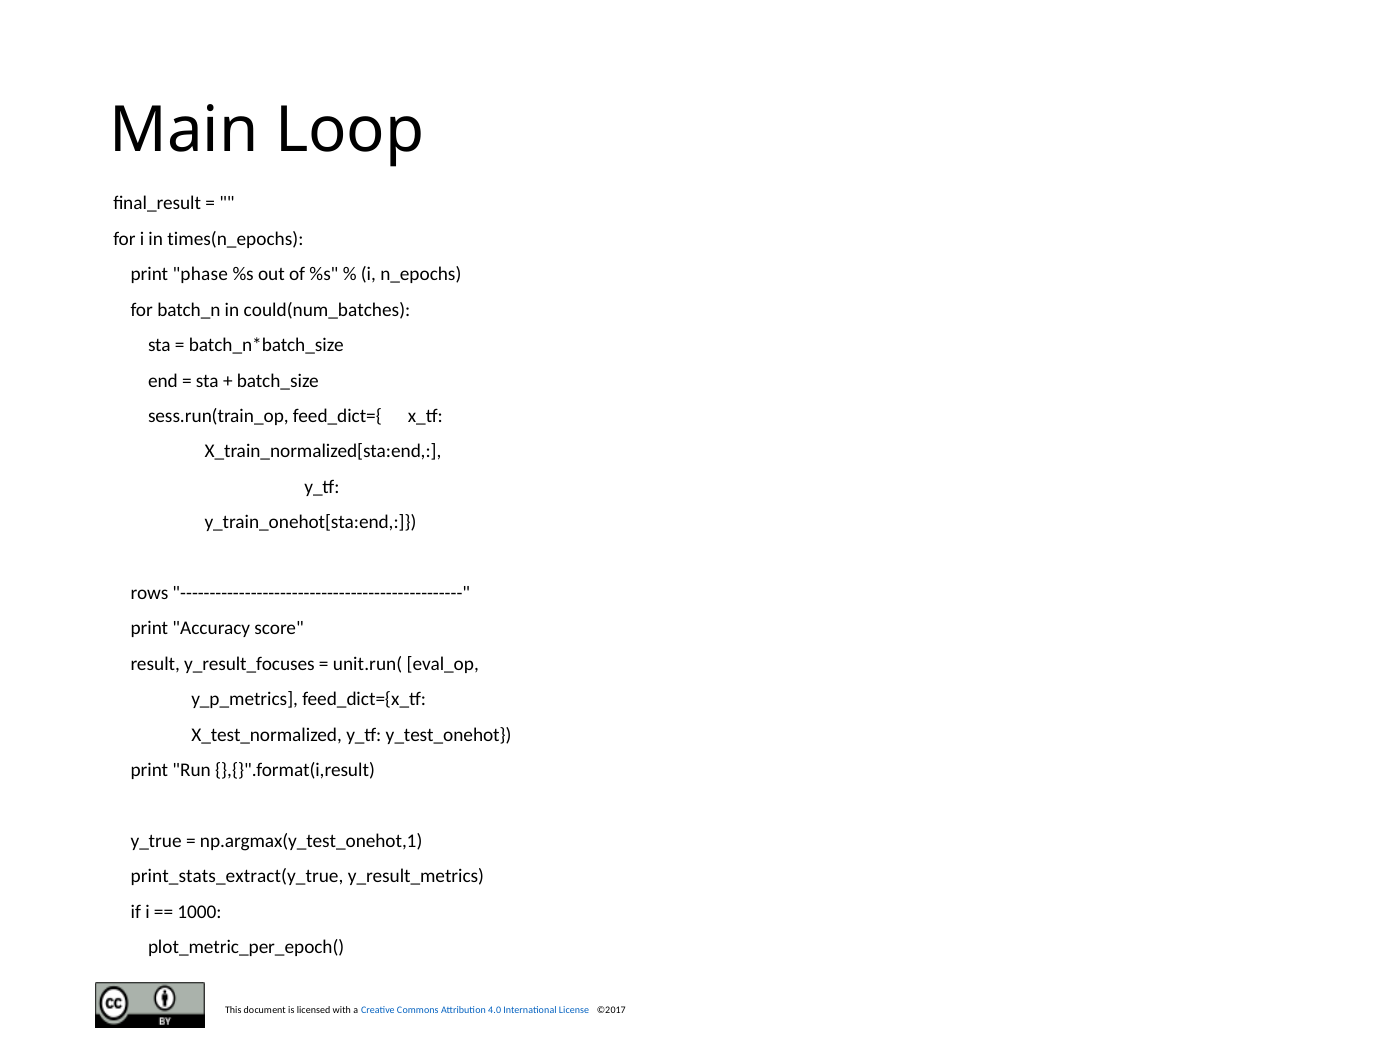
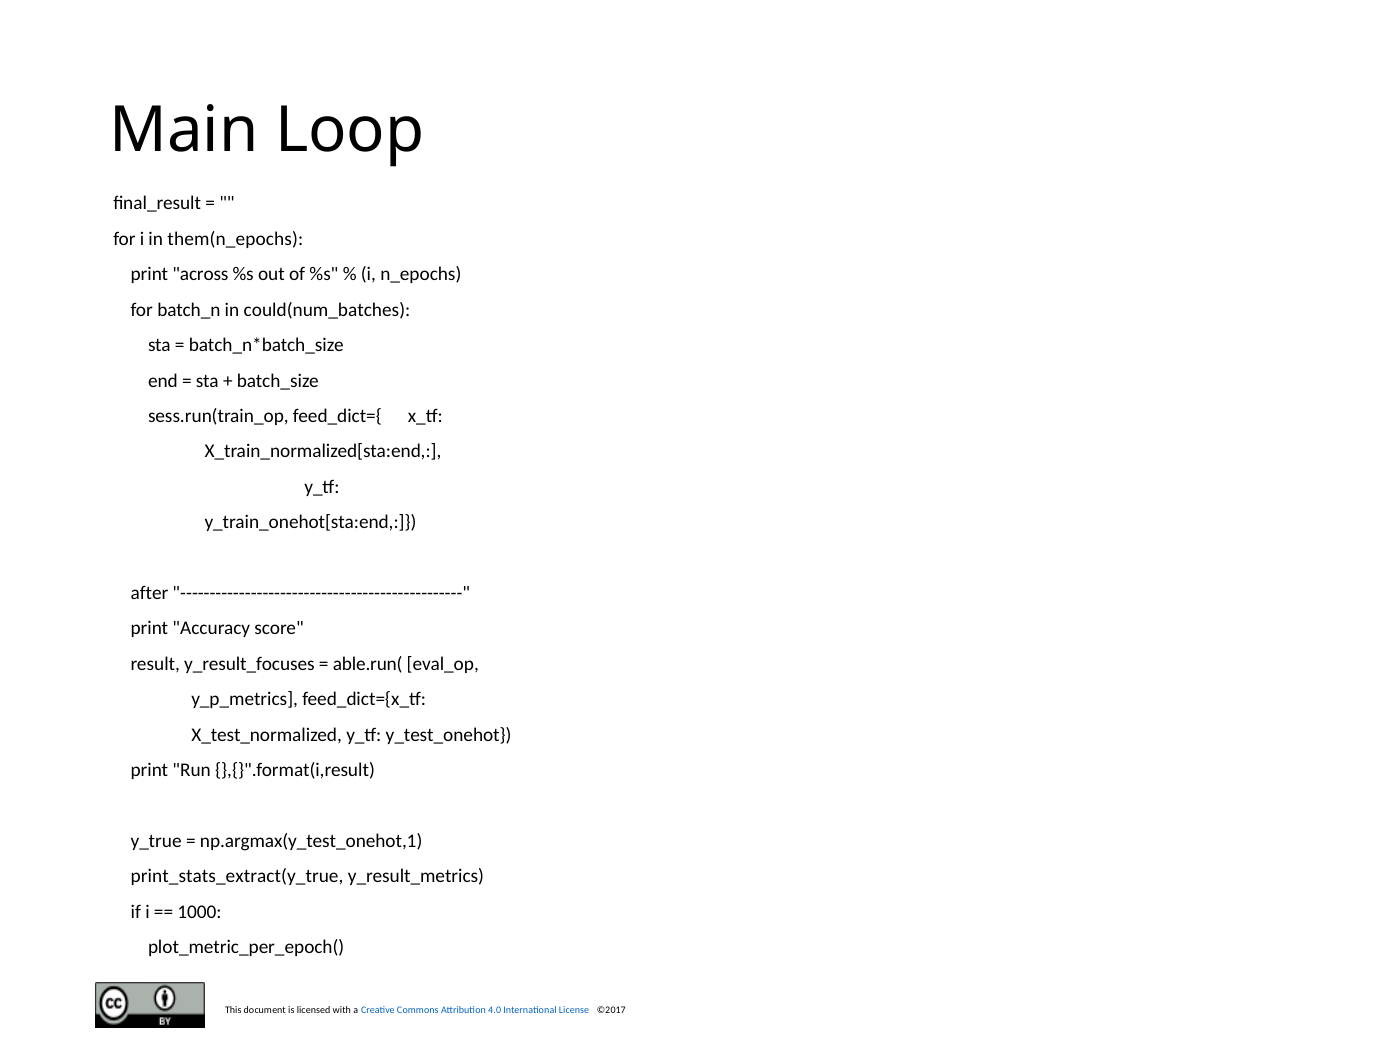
times(n_epochs: times(n_epochs -> them(n_epochs
phase: phase -> across
rows: rows -> after
unit.run(: unit.run( -> able.run(
